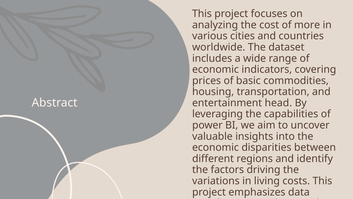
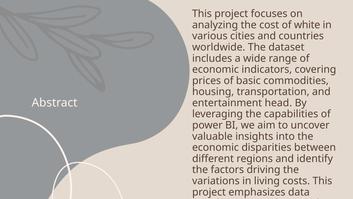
more: more -> white
